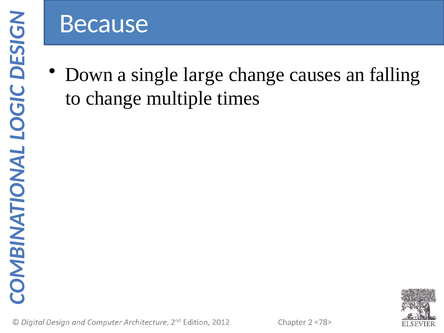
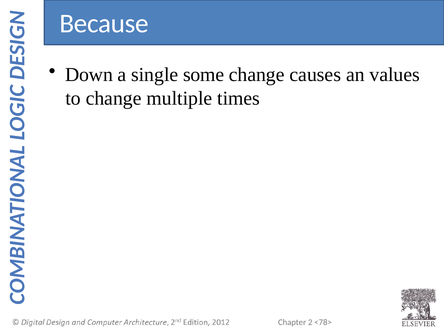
large: large -> some
falling: falling -> values
